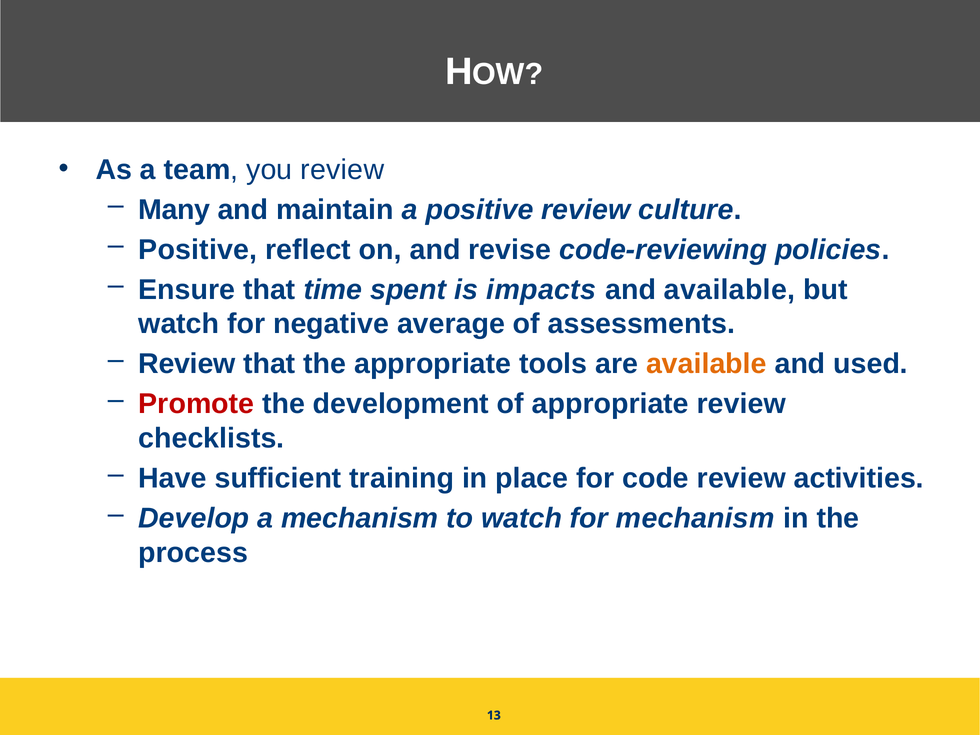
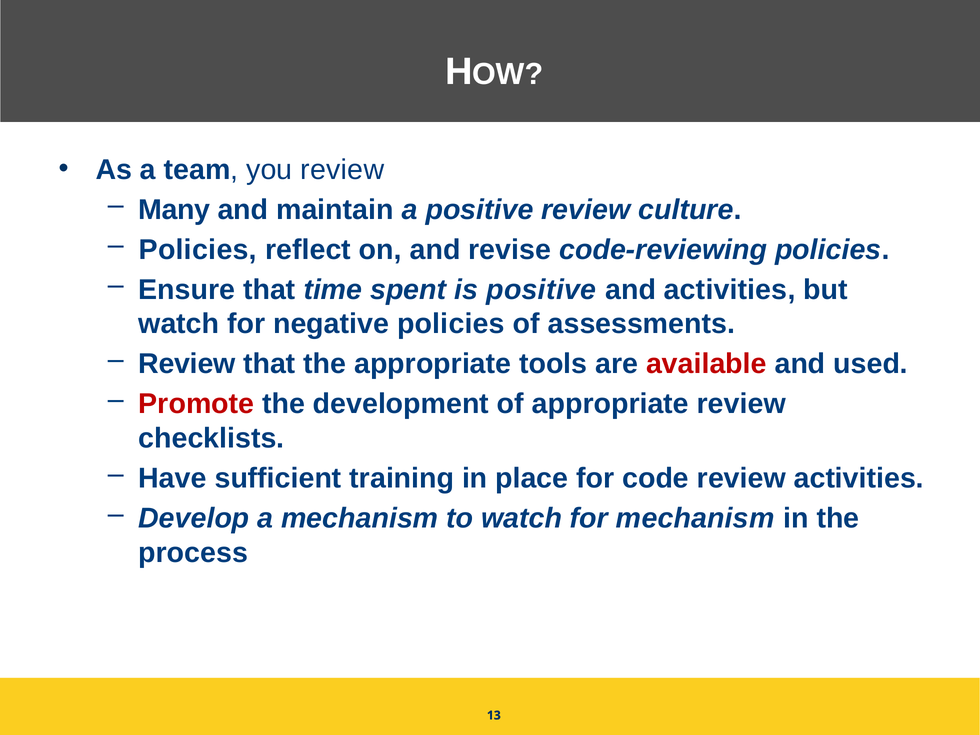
Positive at (198, 250): Positive -> Policies
is impacts: impacts -> positive
and available: available -> activities
negative average: average -> policies
available at (706, 364) colour: orange -> red
